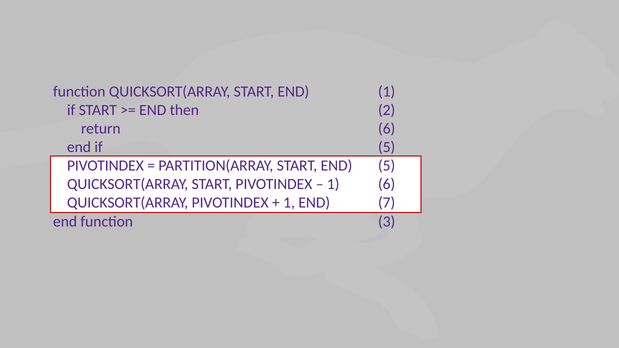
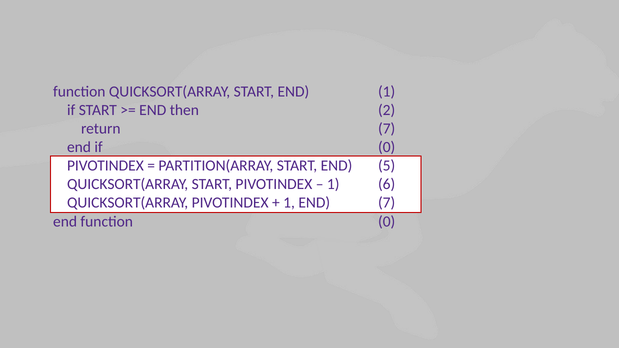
return 6: 6 -> 7
if 5: 5 -> 0
function 3: 3 -> 0
